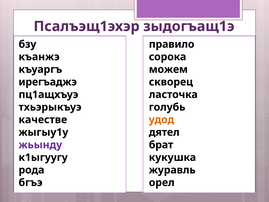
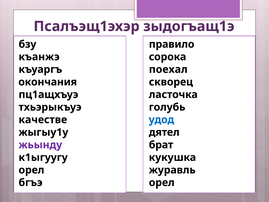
можем: можем -> поехал
ирегъаджэ: ирегъаджэ -> окончания
удод colour: orange -> blue
рода at (31, 170): рода -> орел
